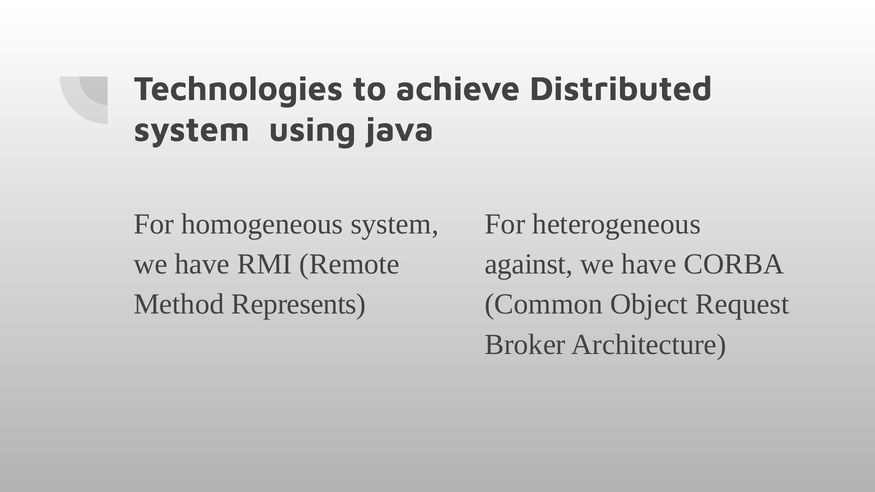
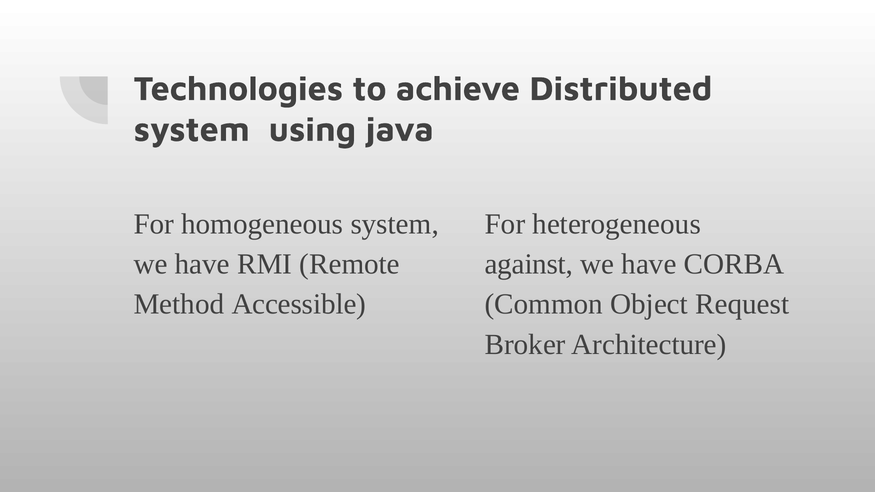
Represents: Represents -> Accessible
